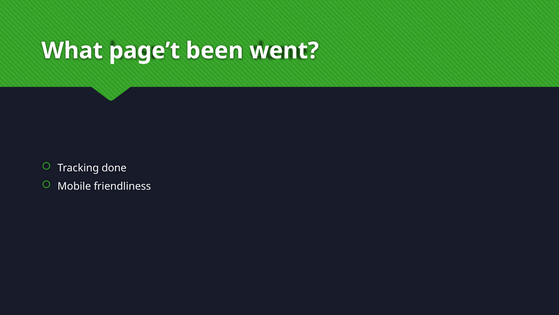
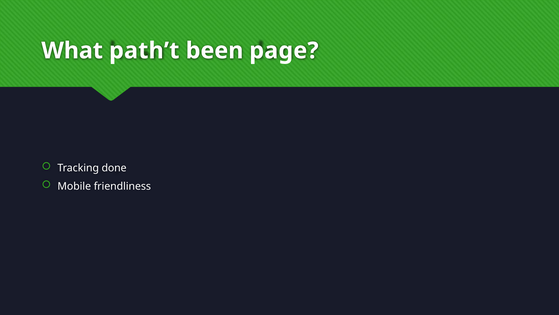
page’t: page’t -> path’t
went: went -> page
